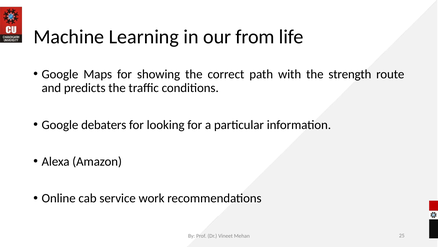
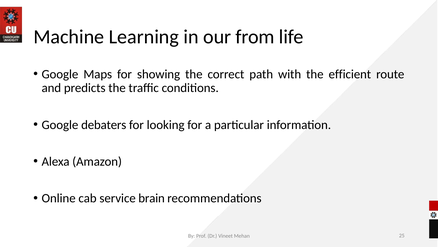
strength: strength -> efficient
work: work -> brain
